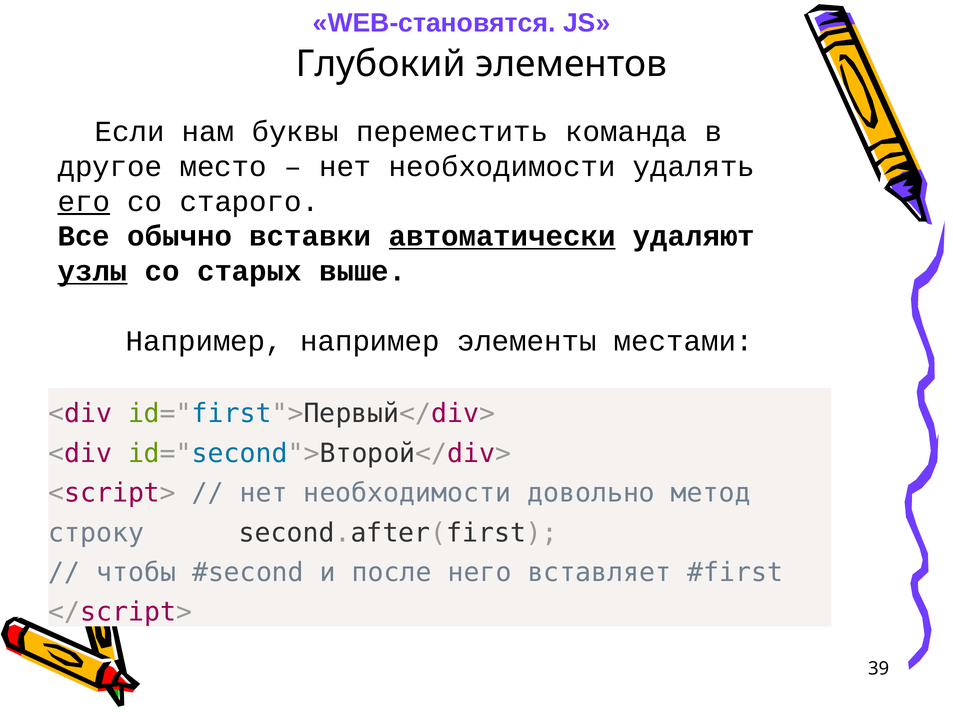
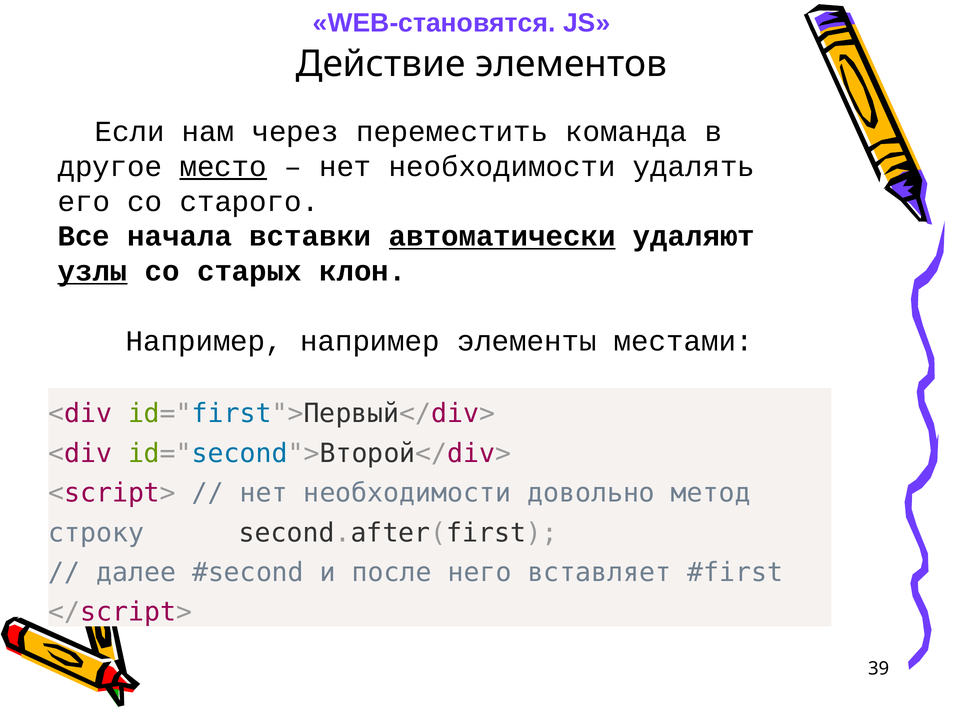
Глубокий: Глубокий -> Действие
буквы: буквы -> через
место underline: none -> present
его underline: present -> none
обычно: обычно -> начала
выше: выше -> клон
чтобы: чтобы -> далее
